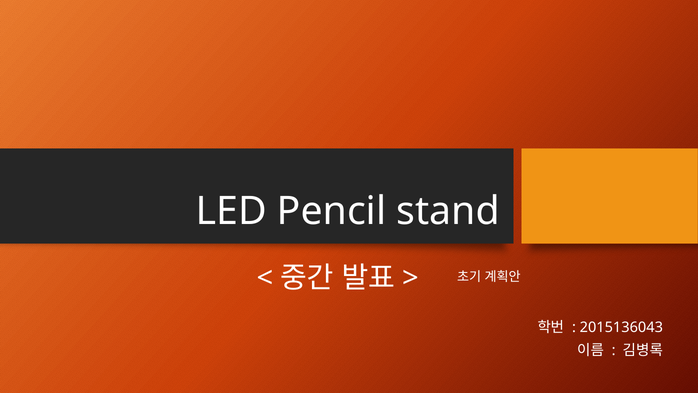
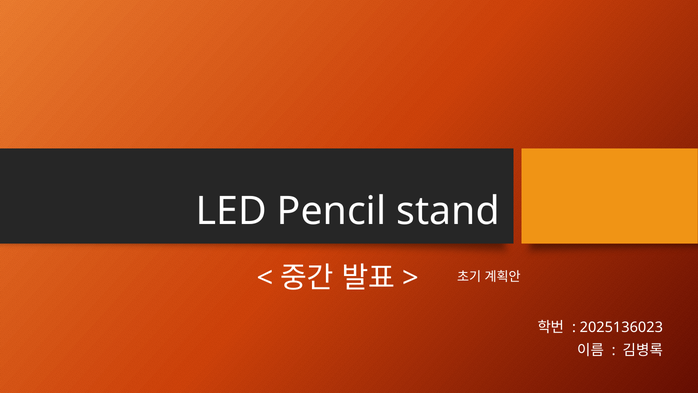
2015136043: 2015136043 -> 2025136023
